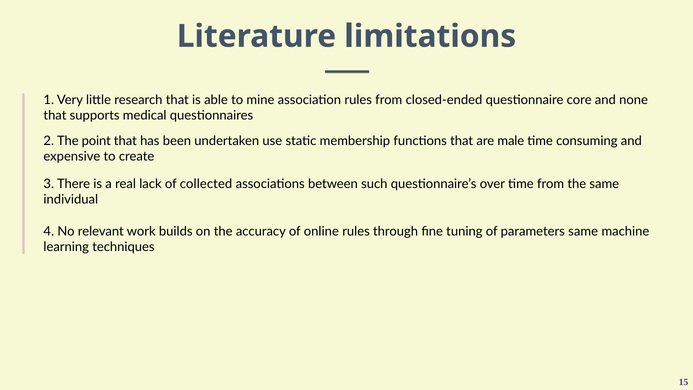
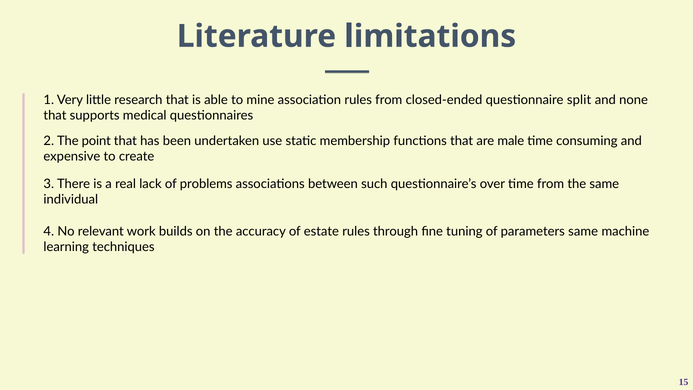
core: core -> split
collected: collected -> problems
online: online -> estate
